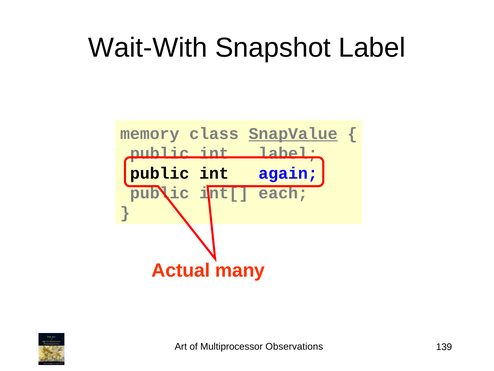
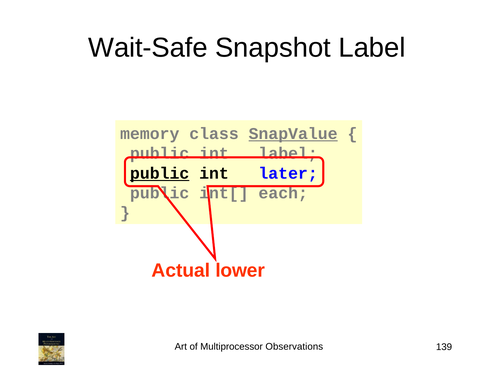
Wait-With: Wait-With -> Wait-Safe
public at (160, 173) underline: none -> present
again: again -> later
many: many -> lower
